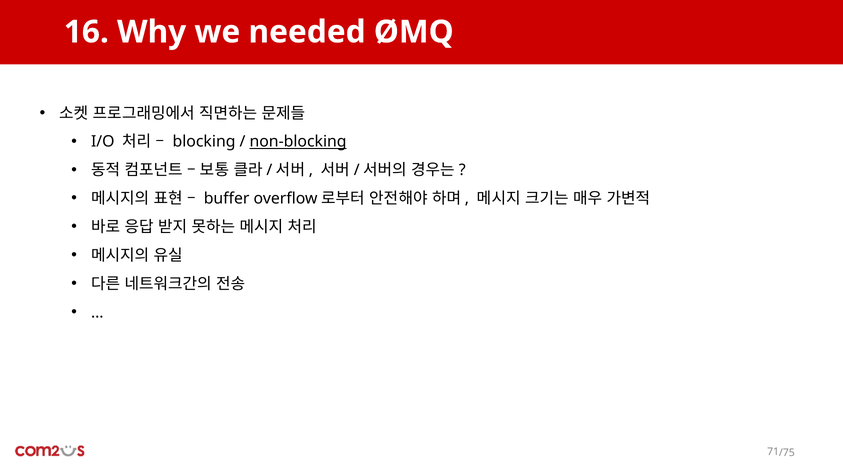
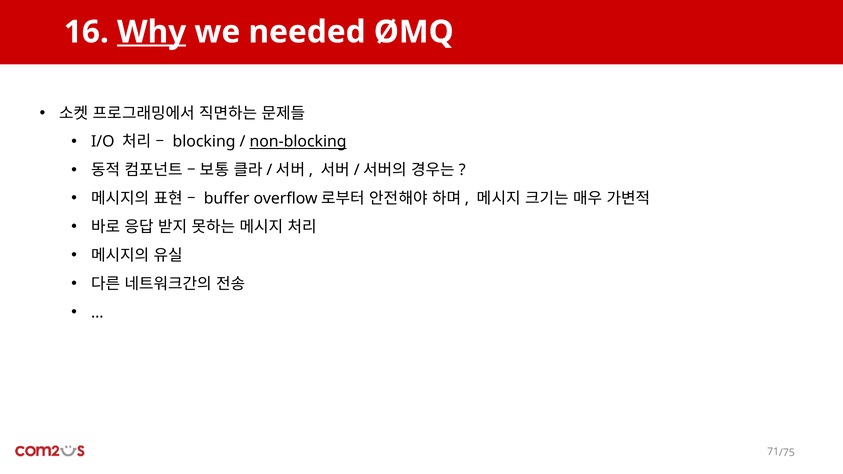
Why underline: none -> present
